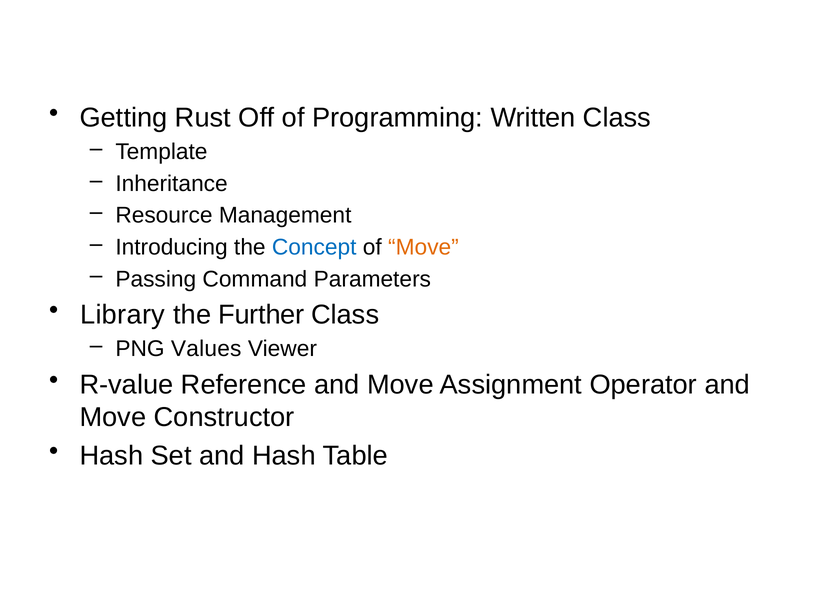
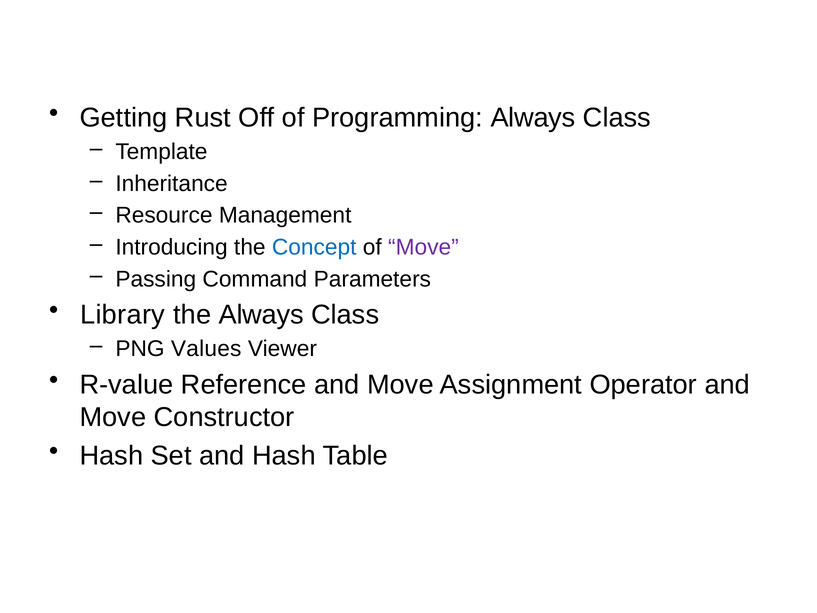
Programming Written: Written -> Always
Move at (423, 247) colour: orange -> purple
the Further: Further -> Always
